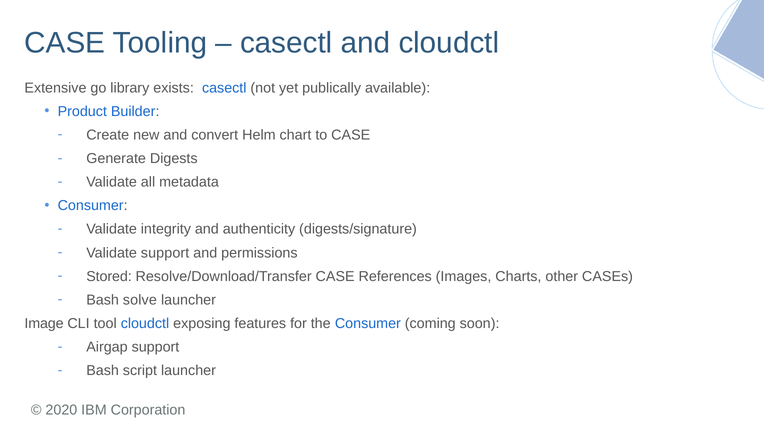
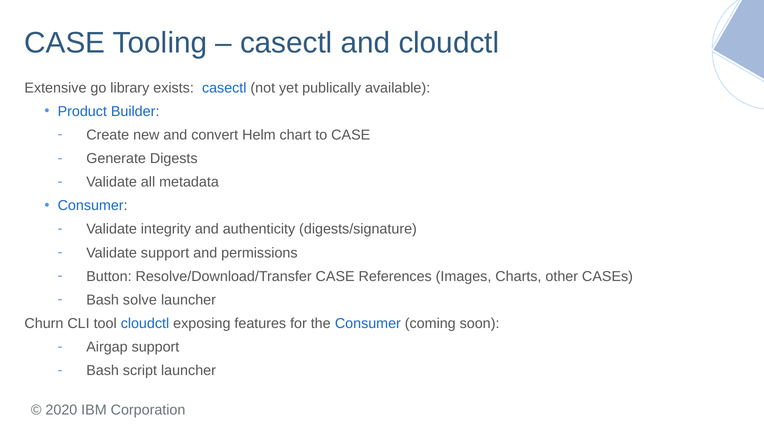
Stored: Stored -> Button
Image: Image -> Churn
